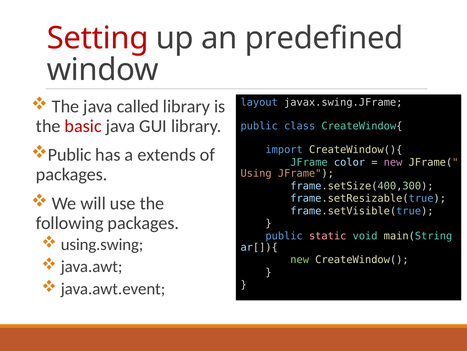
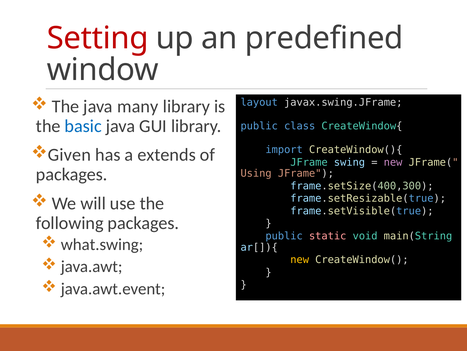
called: called -> many
basic colour: red -> blue
Public at (70, 155): Public -> Given
color: color -> swing
using.swing: using.swing -> what.swing
new at (300, 259) colour: light green -> yellow
